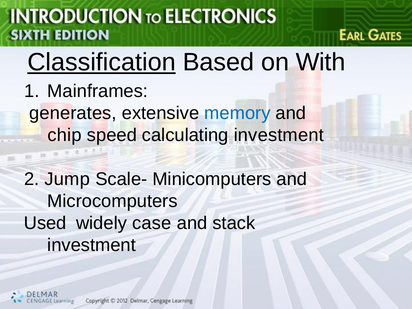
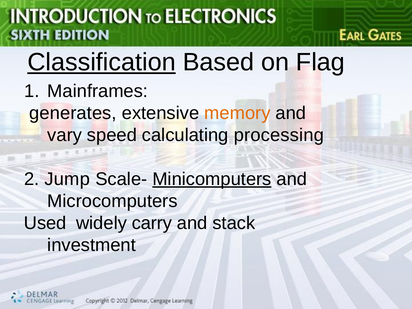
With: With -> Flag
memory colour: blue -> orange
chip: chip -> vary
calculating investment: investment -> processing
Minicomputers underline: none -> present
case: case -> carry
